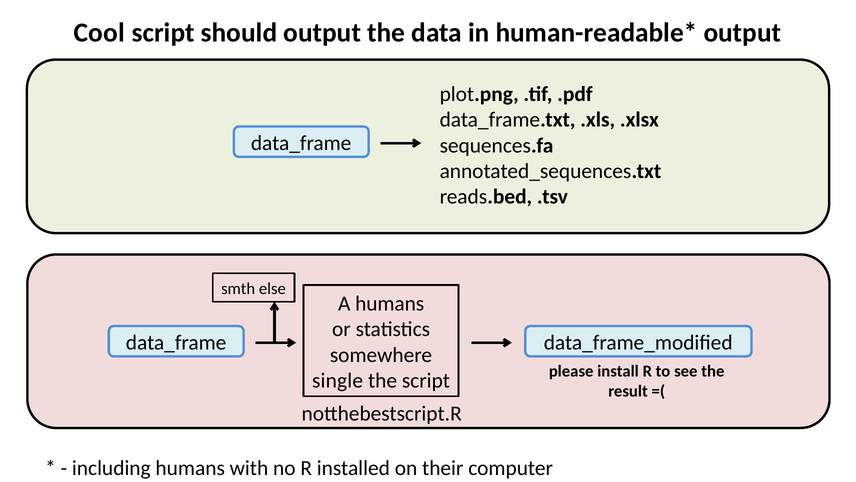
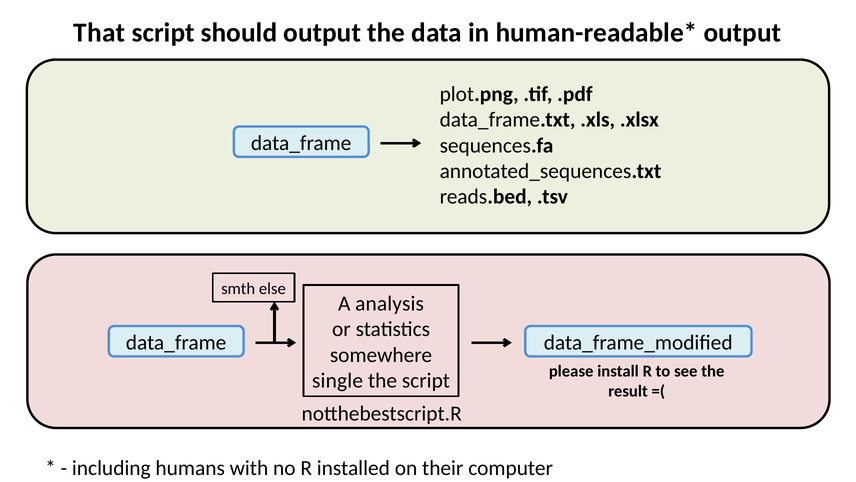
Cool: Cool -> That
A humans: humans -> analysis
